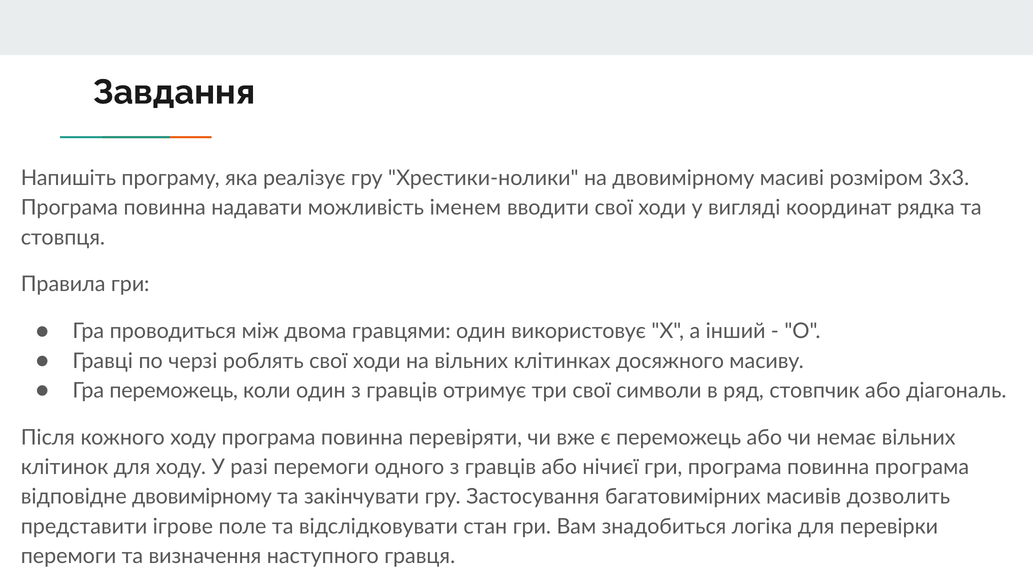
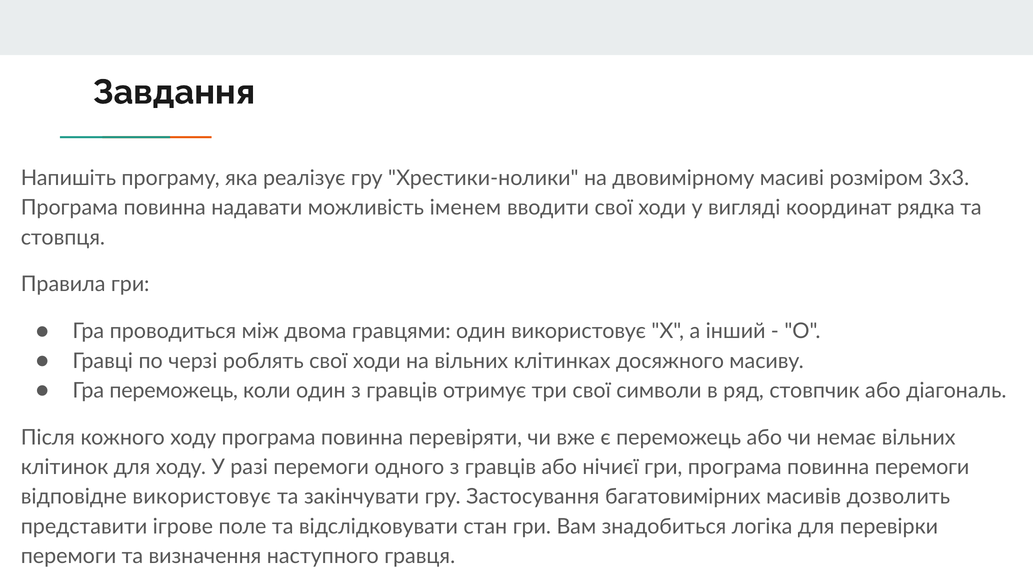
повинна програма: програма -> перемоги
відповідне двовимірному: двовимірному -> використовує
